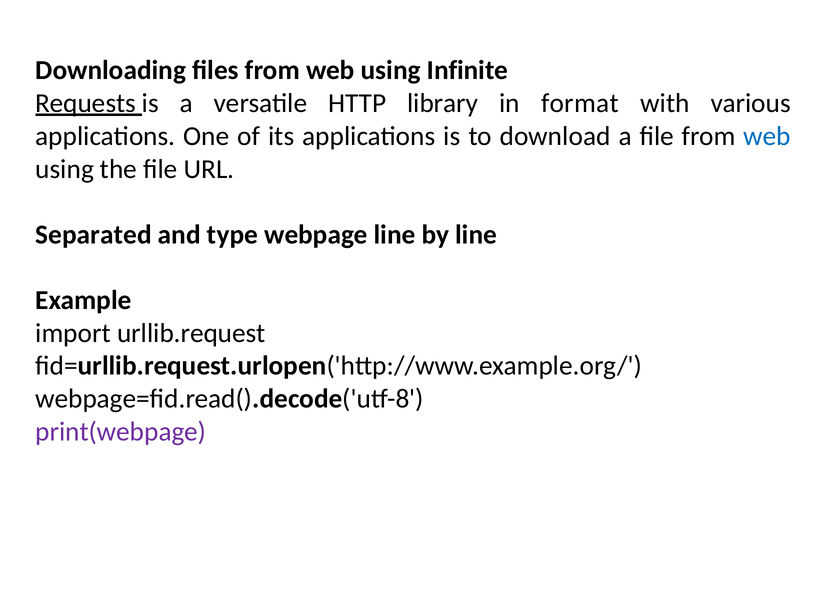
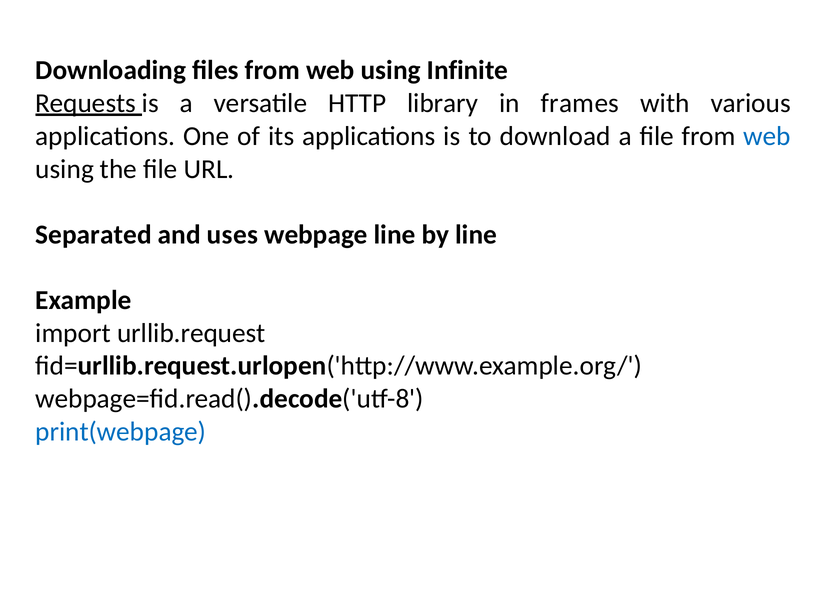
format: format -> frames
type: type -> uses
print(webpage colour: purple -> blue
